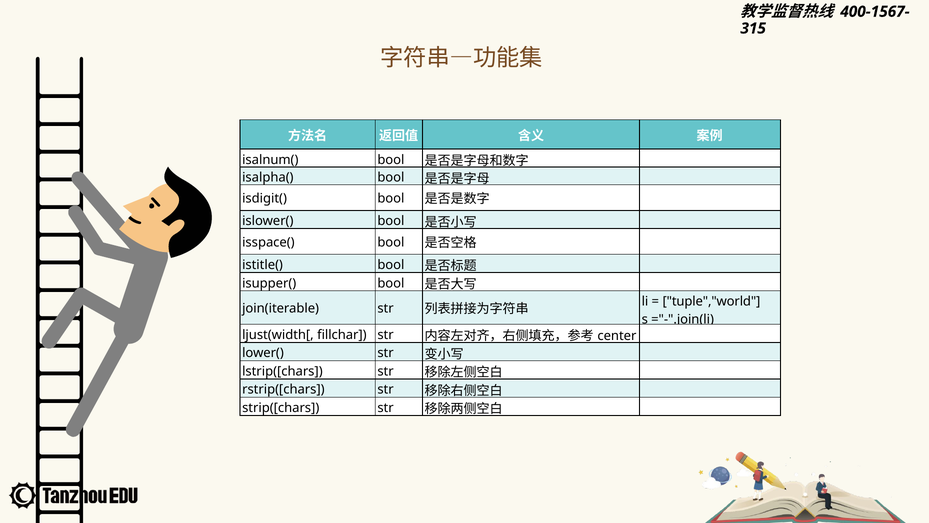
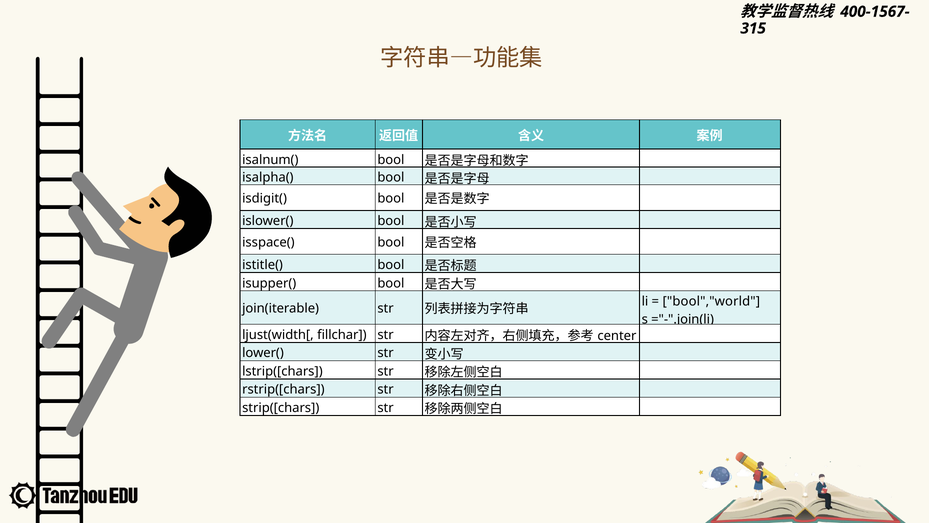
tuple","world: tuple","world -> bool","world
